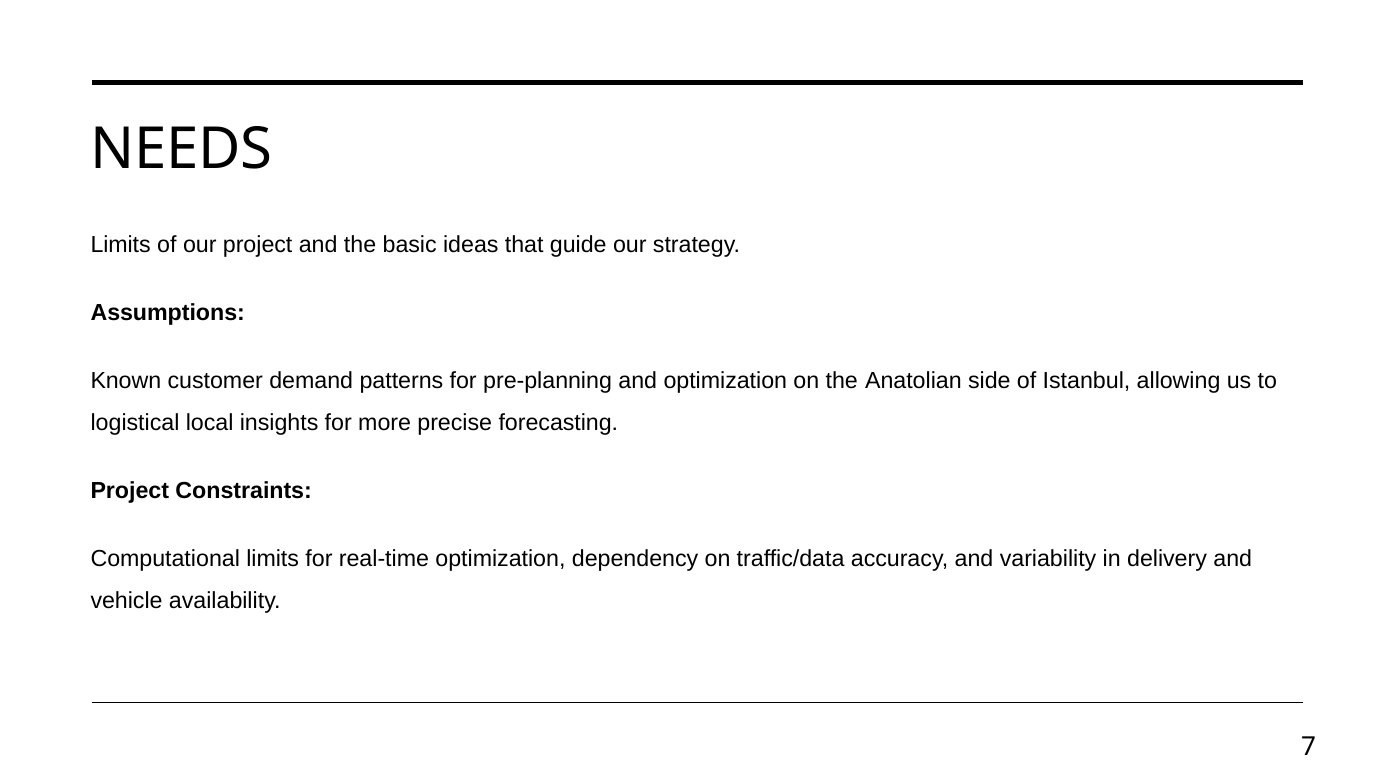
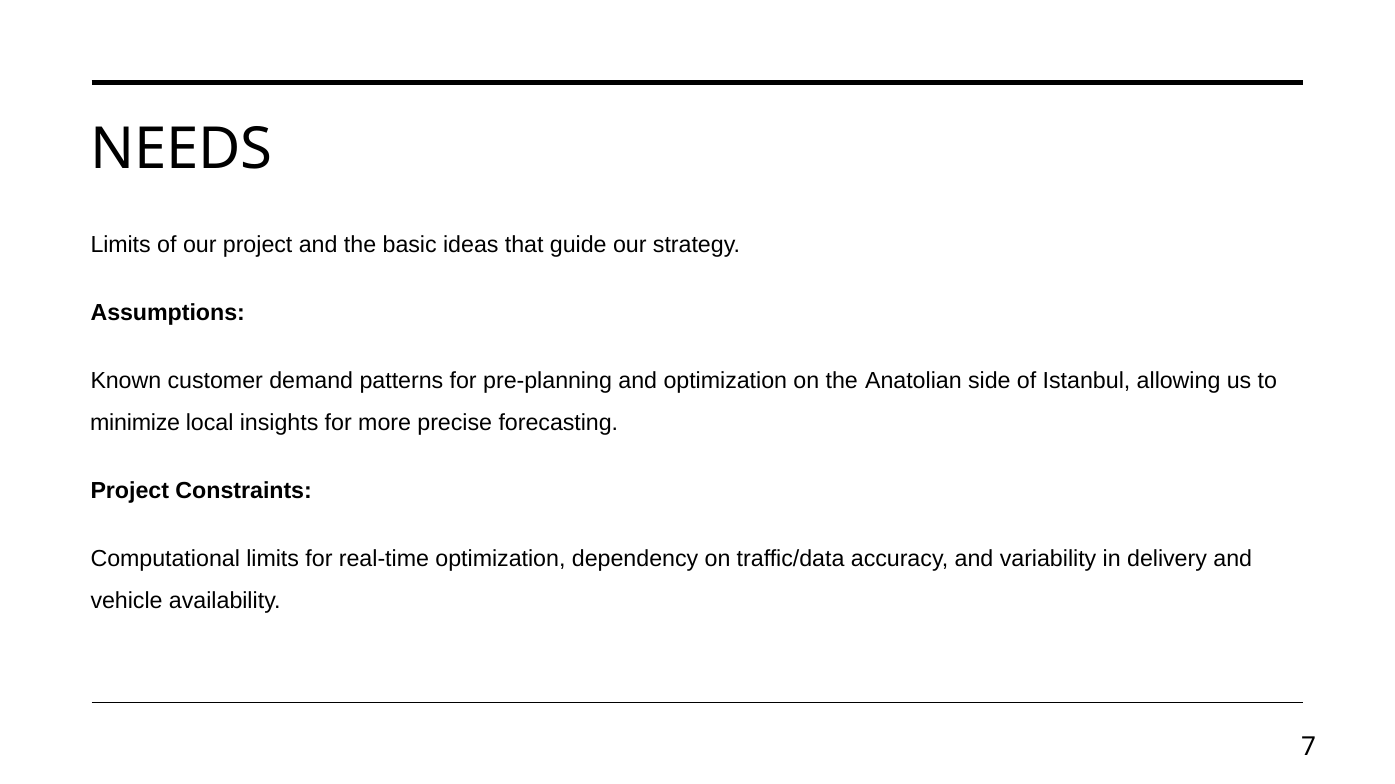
logistical: logistical -> minimize
